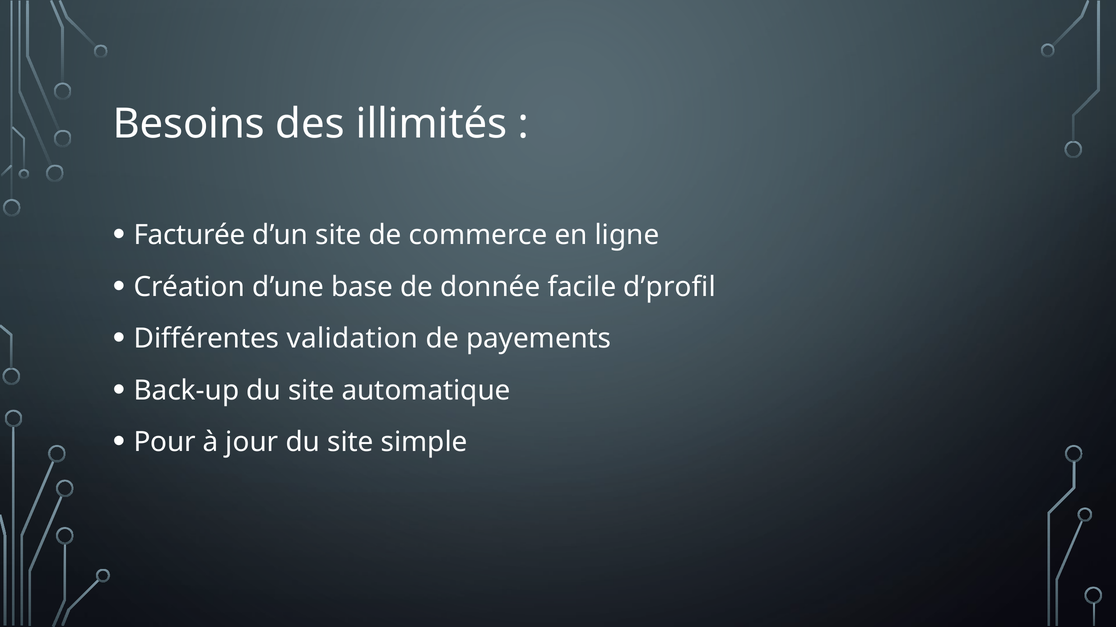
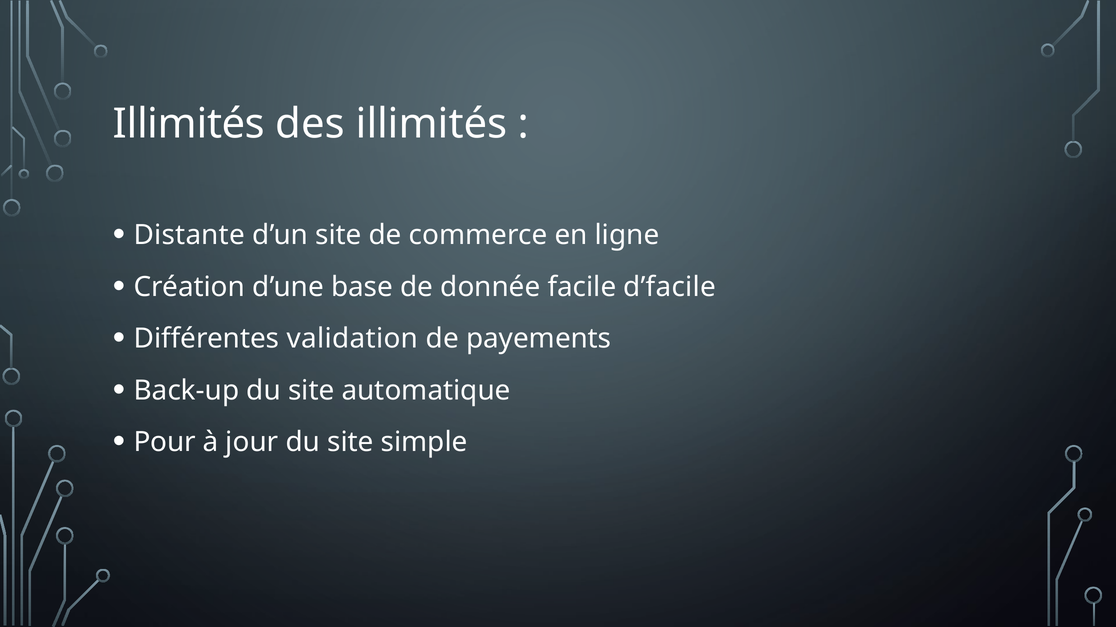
Besoins at (189, 124): Besoins -> Illimités
Facturée: Facturée -> Distante
d’profil: d’profil -> d’facile
